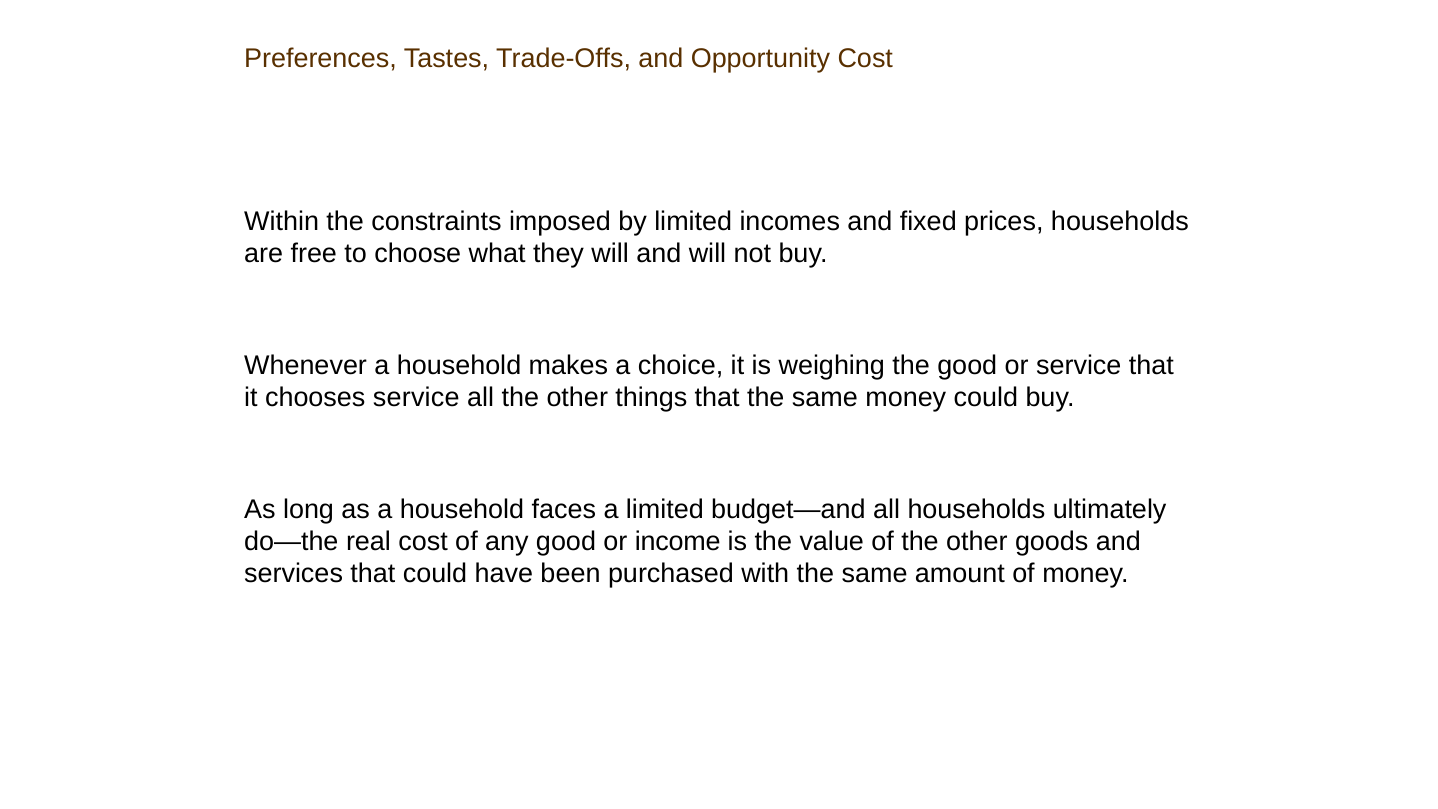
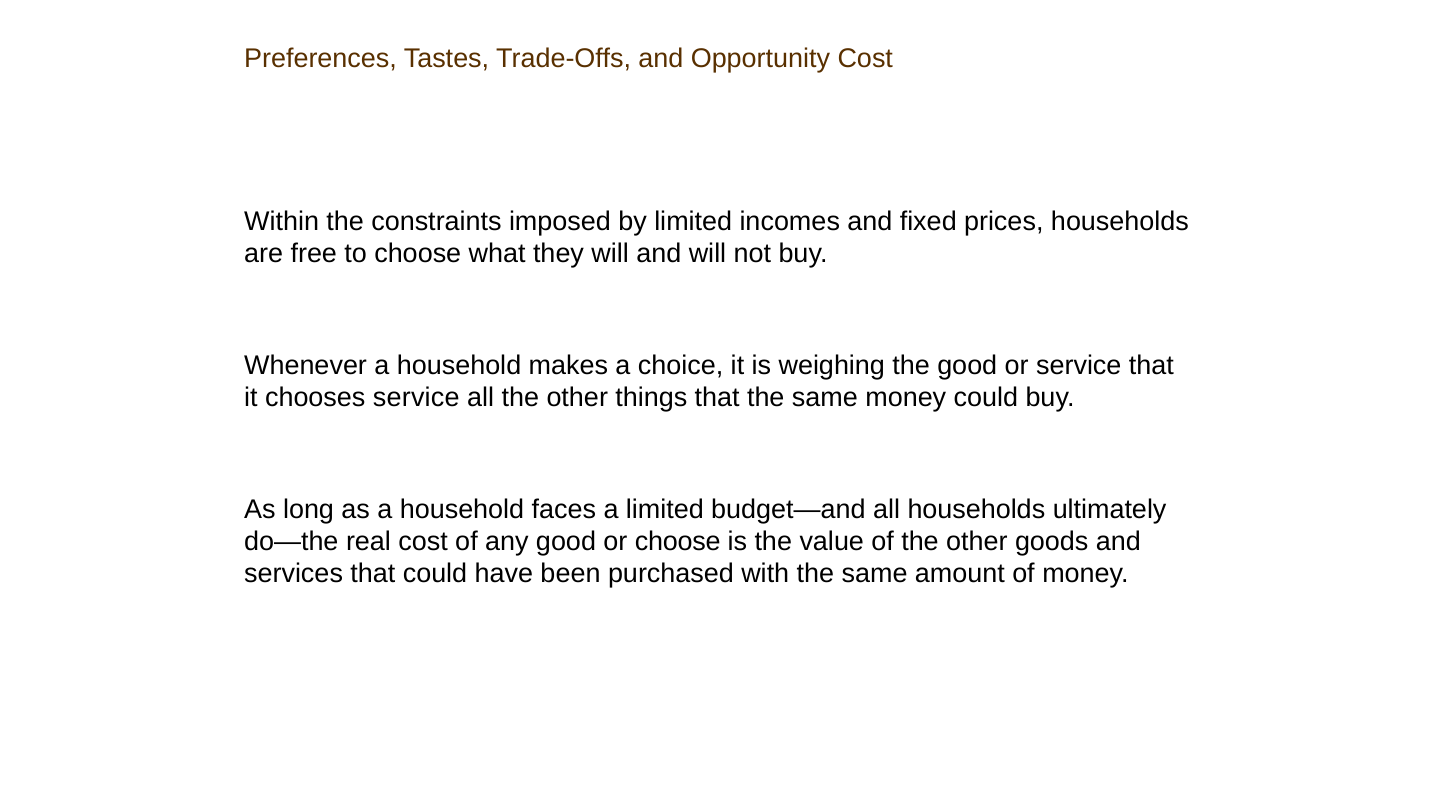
or income: income -> choose
